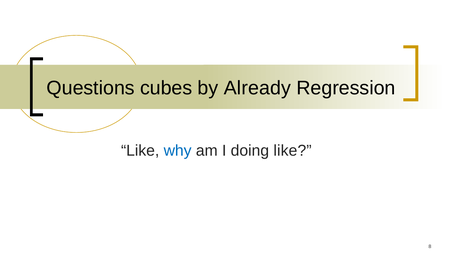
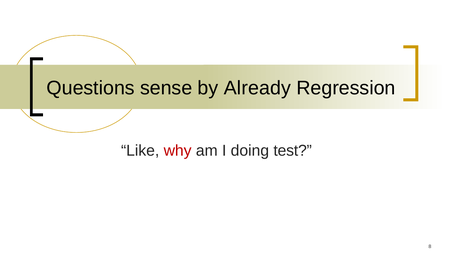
cubes: cubes -> sense
why colour: blue -> red
doing like: like -> test
